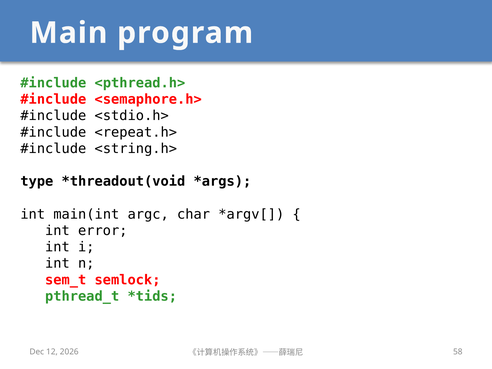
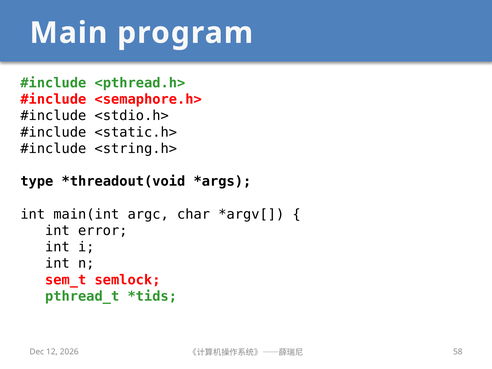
<repeat.h>: <repeat.h> -> <static.h>
